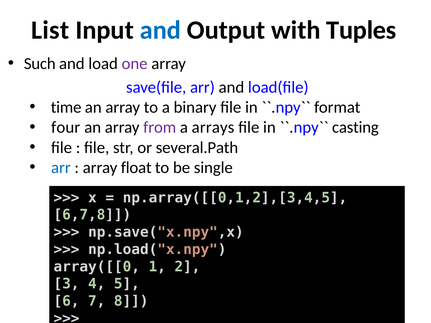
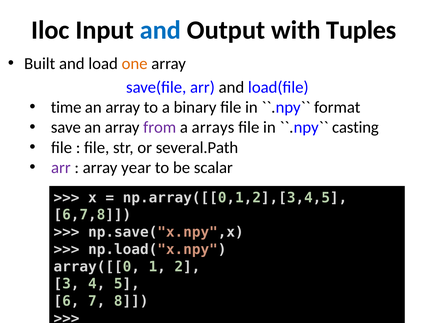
List: List -> Iloc
Such: Such -> Built
one colour: purple -> orange
four: four -> save
arr at (61, 168) colour: blue -> purple
float: float -> year
single: single -> scalar
